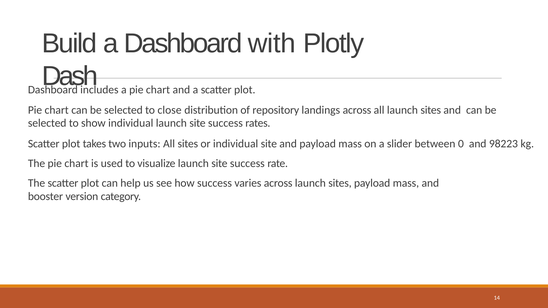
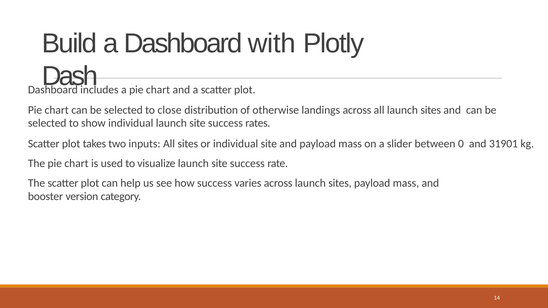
repository: repository -> otherwise
98223: 98223 -> 31901
